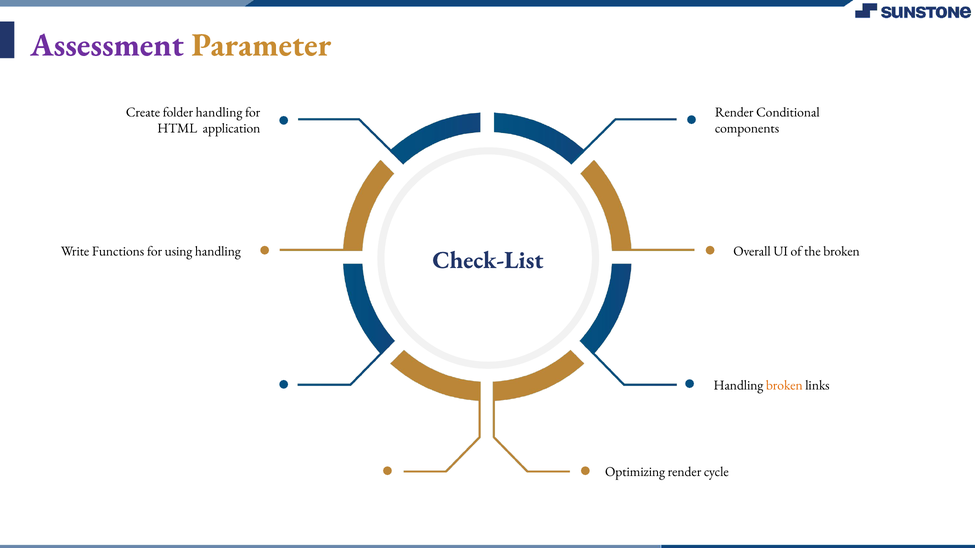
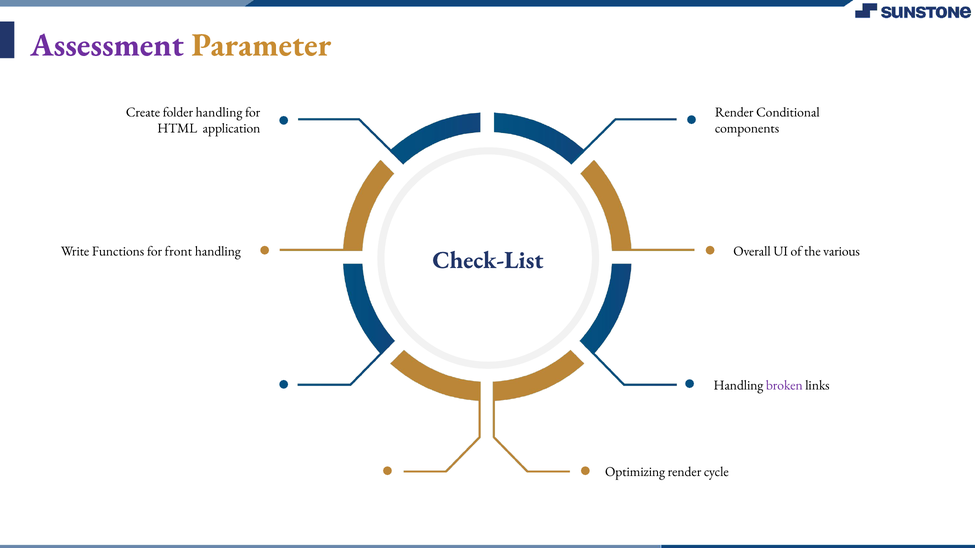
using: using -> front
the broken: broken -> various
broken at (784, 386) colour: orange -> purple
